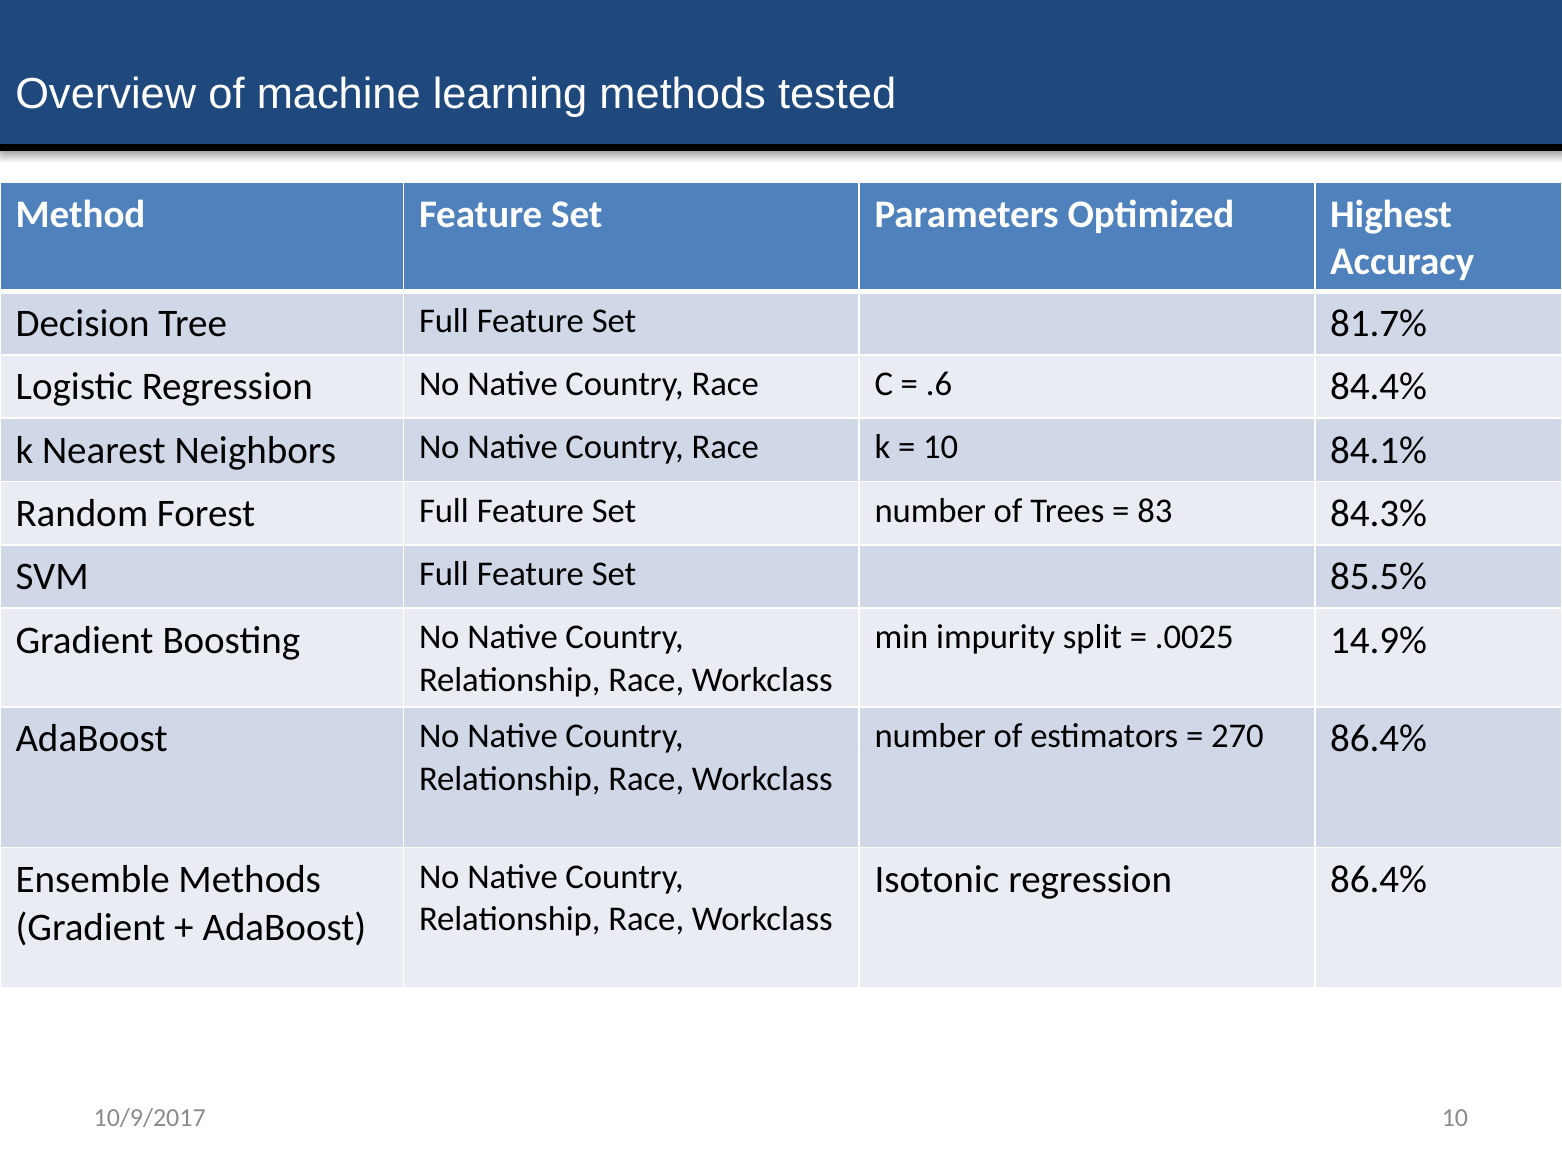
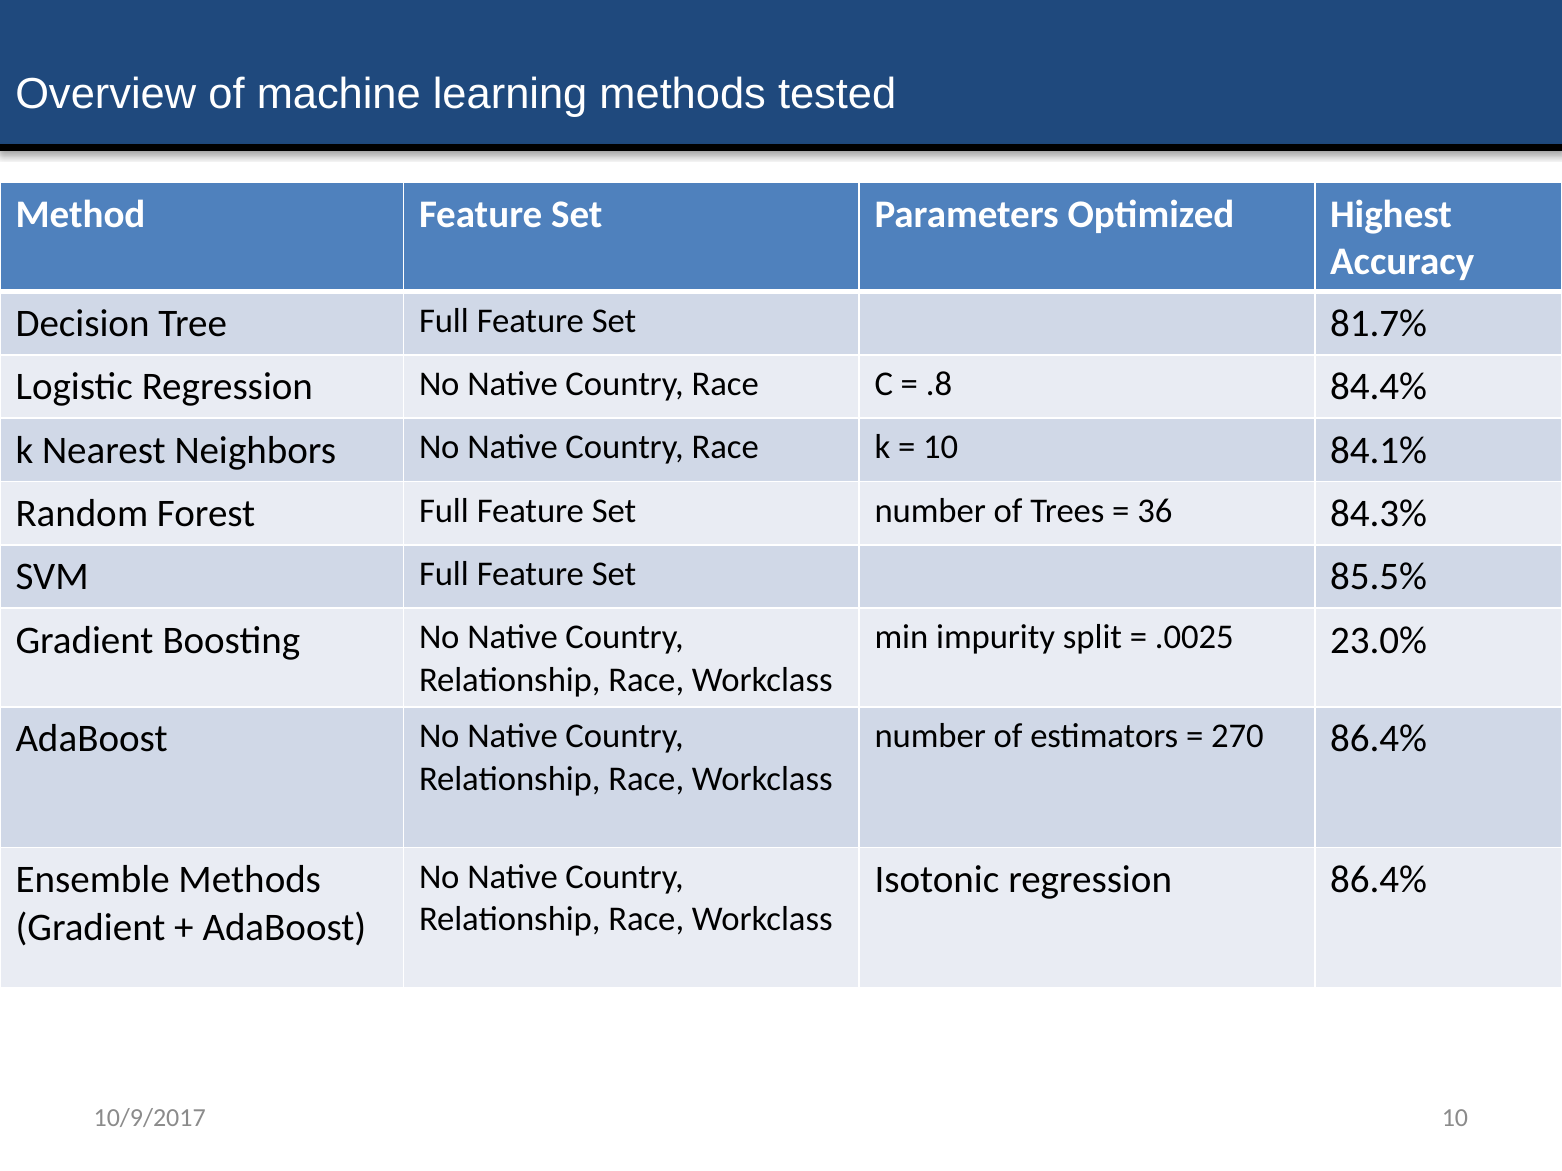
.6: .6 -> .8
83: 83 -> 36
14.9%: 14.9% -> 23.0%
